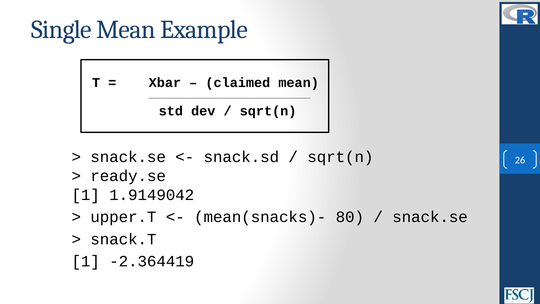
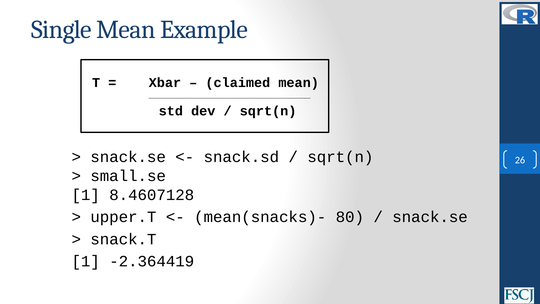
ready.se: ready.se -> small.se
1.9149042: 1.9149042 -> 8.4607128
